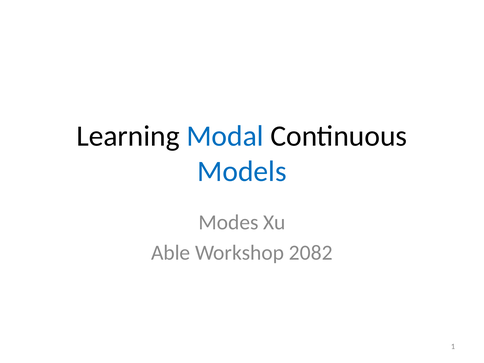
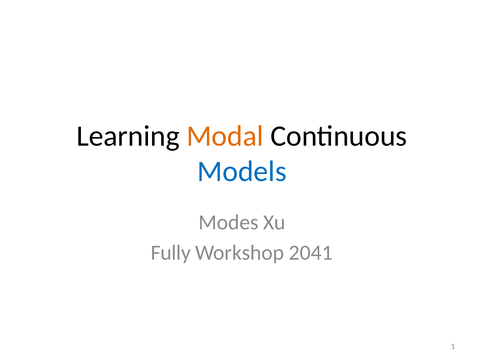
Modal colour: blue -> orange
Able: Able -> Fully
2082: 2082 -> 2041
